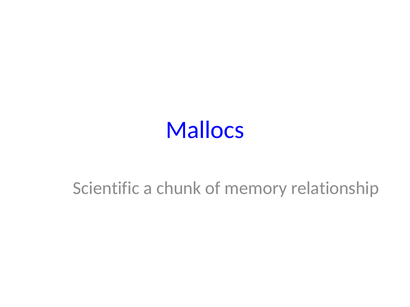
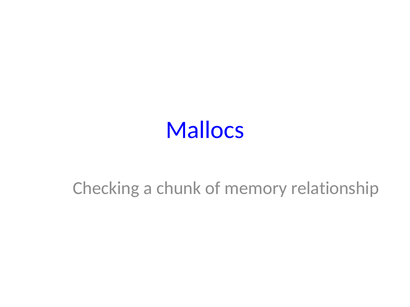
Scientific: Scientific -> Checking
